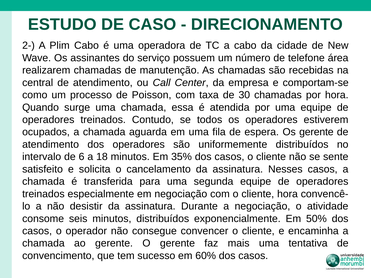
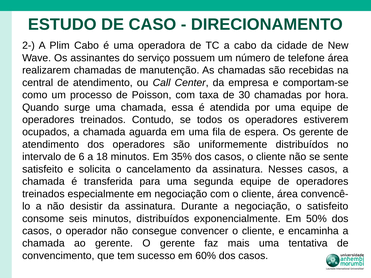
cliente hora: hora -> área
o atividade: atividade -> satisfeito
